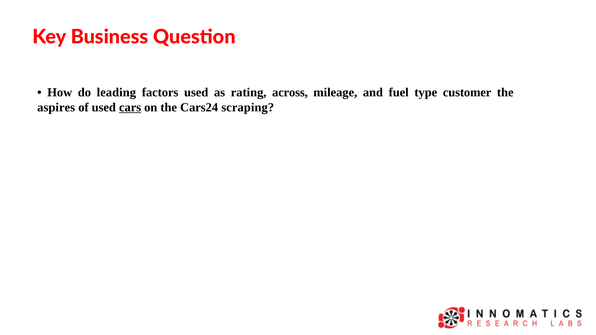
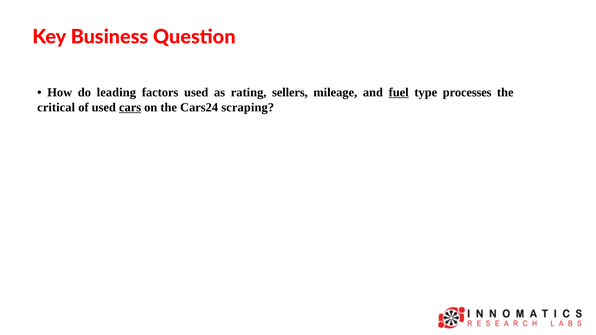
across: across -> sellers
fuel underline: none -> present
customer: customer -> processes
aspires: aspires -> critical
